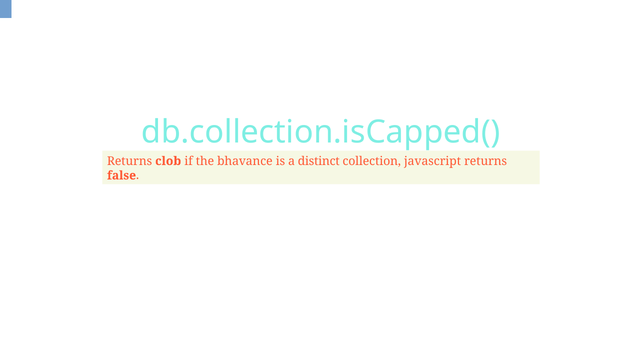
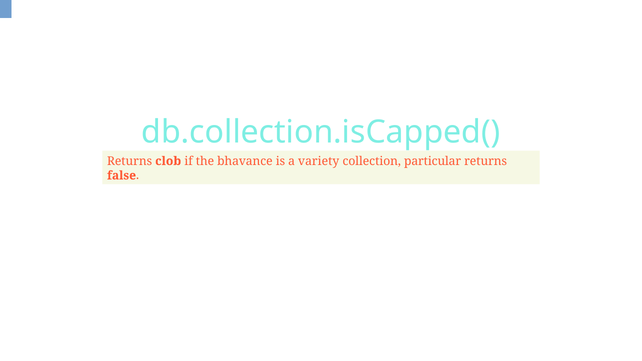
distinct: distinct -> variety
javascript: javascript -> particular
